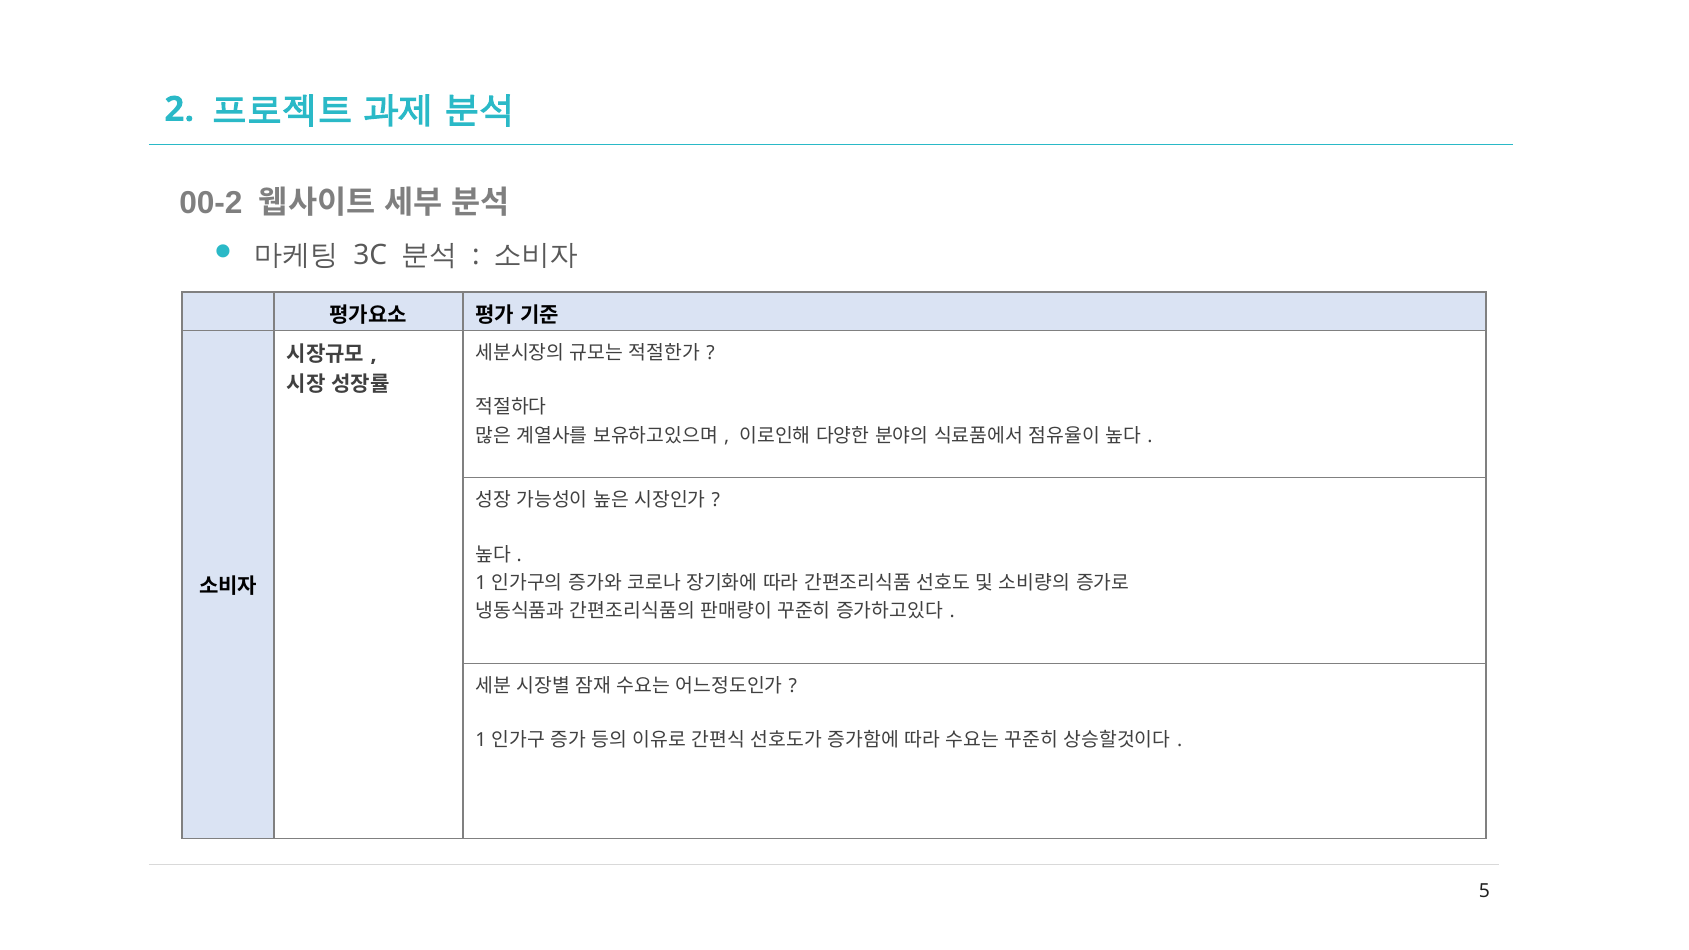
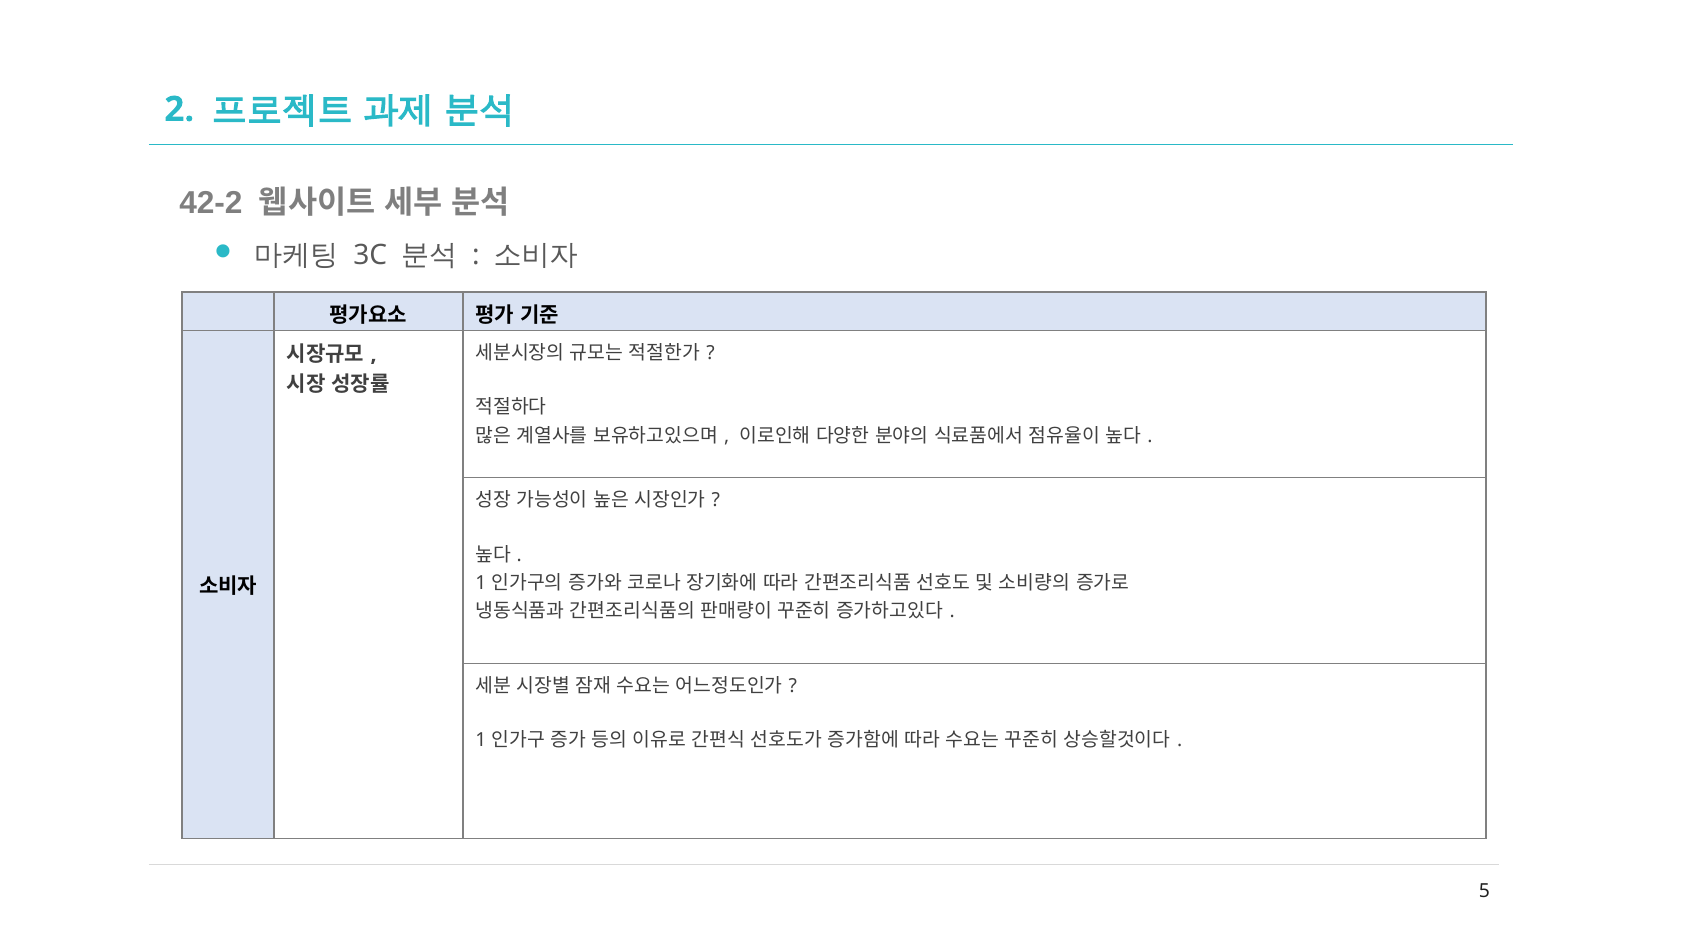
00-2: 00-2 -> 42-2
